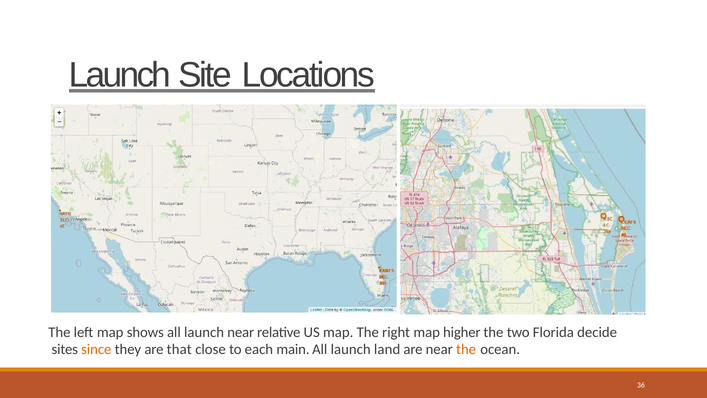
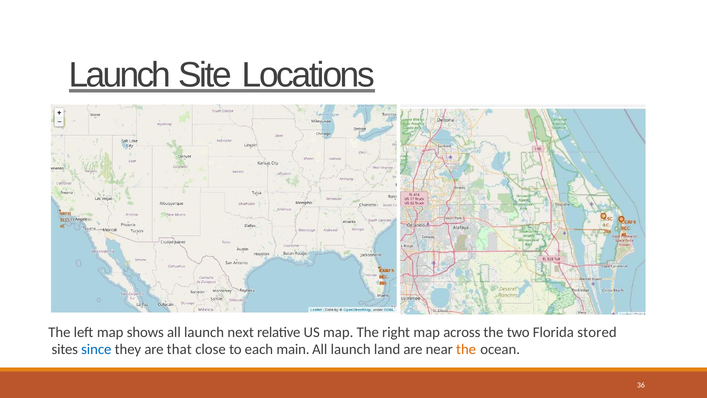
launch near: near -> next
higher: higher -> across
decide: decide -> stored
since colour: orange -> blue
